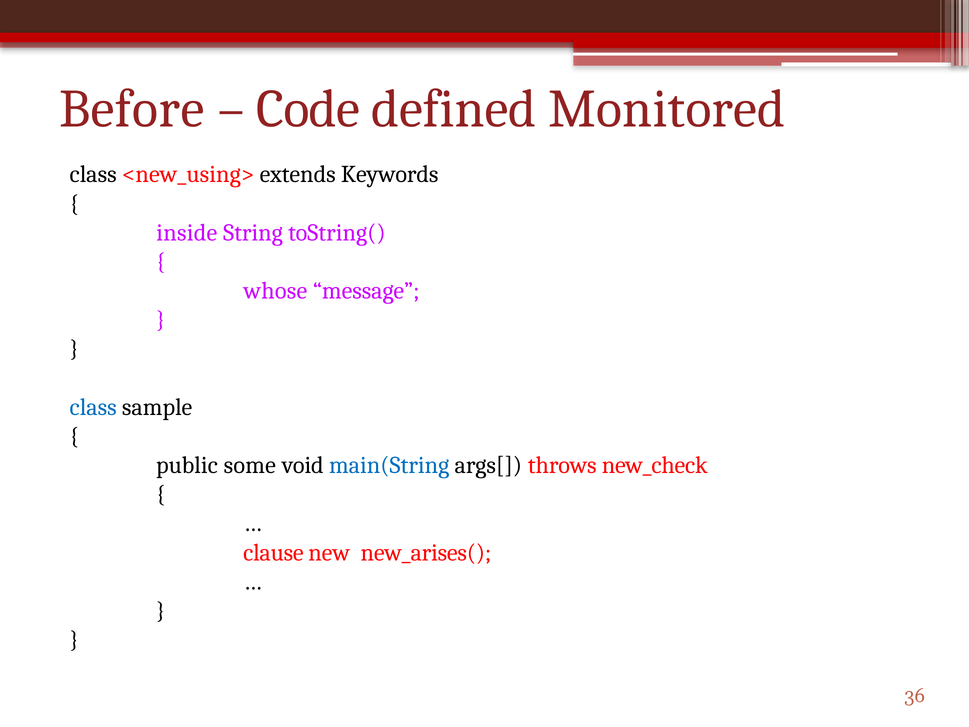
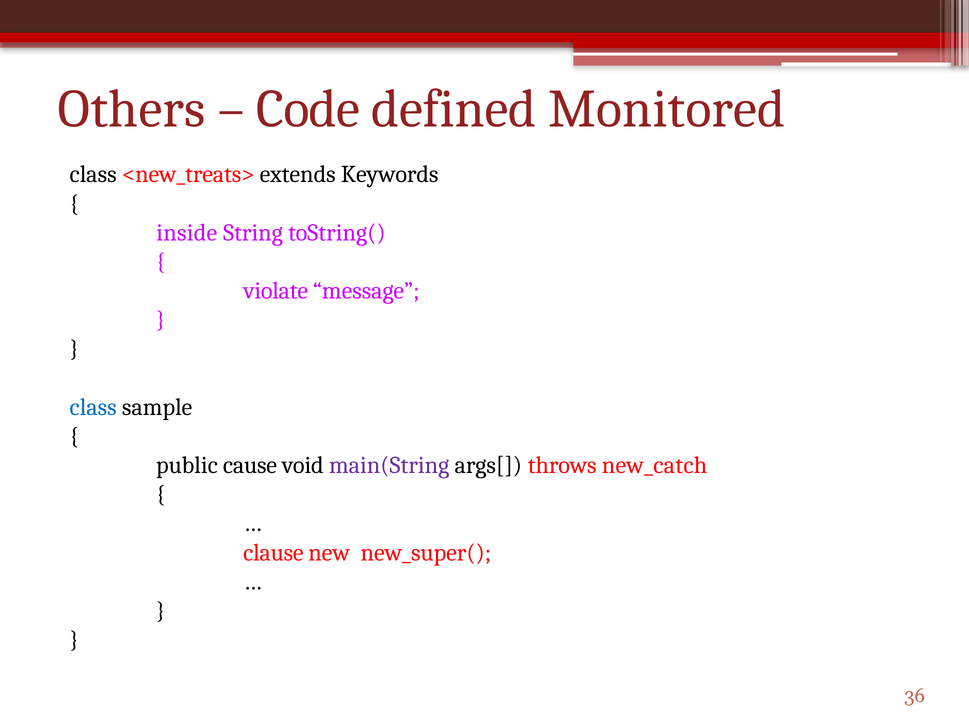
Before: Before -> Others
<new_using>: <new_using> -> <new_treats>
whose: whose -> violate
some: some -> cause
main(String colour: blue -> purple
new_check: new_check -> new_catch
new_arises(: new_arises( -> new_super(
